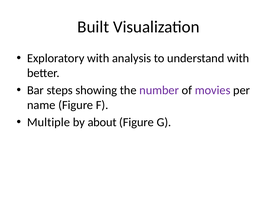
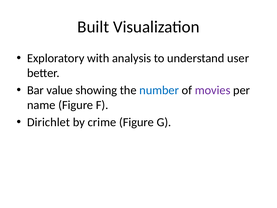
understand with: with -> user
steps: steps -> value
number colour: purple -> blue
Multiple: Multiple -> Dirichlet
about: about -> crime
